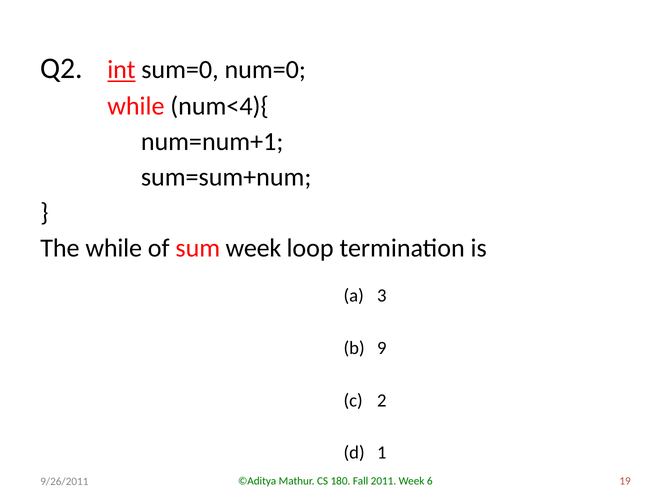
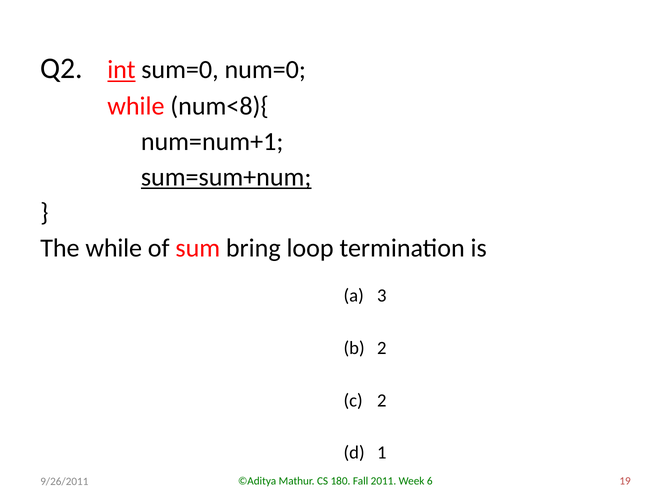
num<4){: num<4){ -> num<8){
sum=sum+num underline: none -> present
sum week: week -> bring
9 at (382, 348): 9 -> 2
